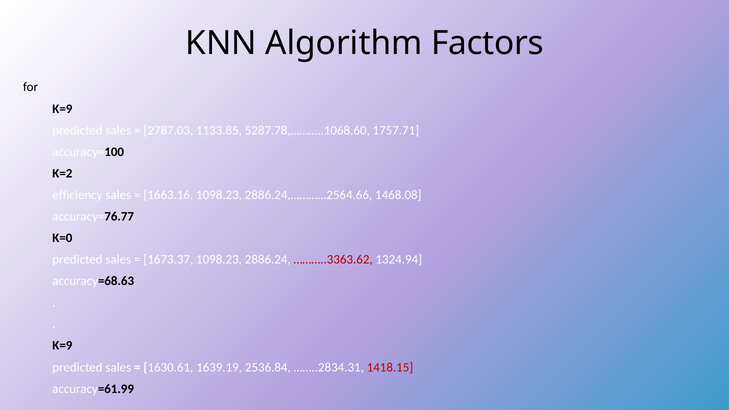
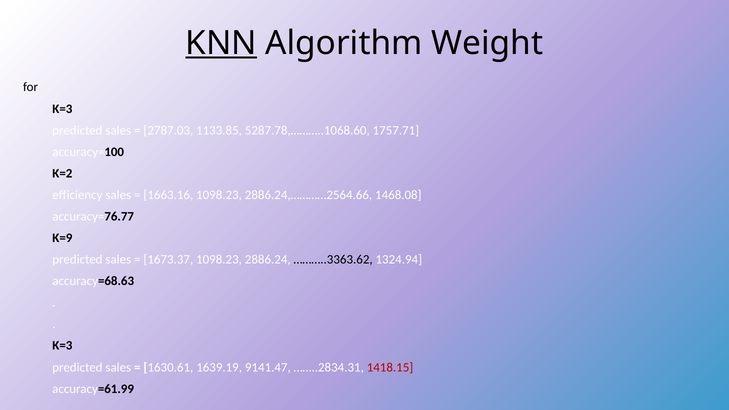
KNN underline: none -> present
Factors: Factors -> Weight
K=9 at (62, 109): K=9 -> K=3
K=0: K=0 -> K=9
………..3363.62 colour: red -> black
K=9 at (62, 346): K=9 -> K=3
2536.84: 2536.84 -> 9141.47
